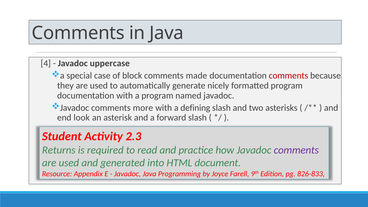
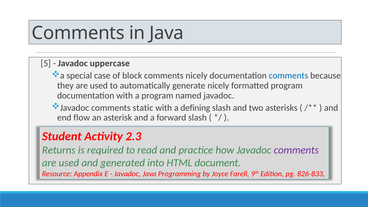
4: 4 -> 5
comments made: made -> nicely
comments at (288, 76) colour: red -> blue
more: more -> static
look: look -> flow
